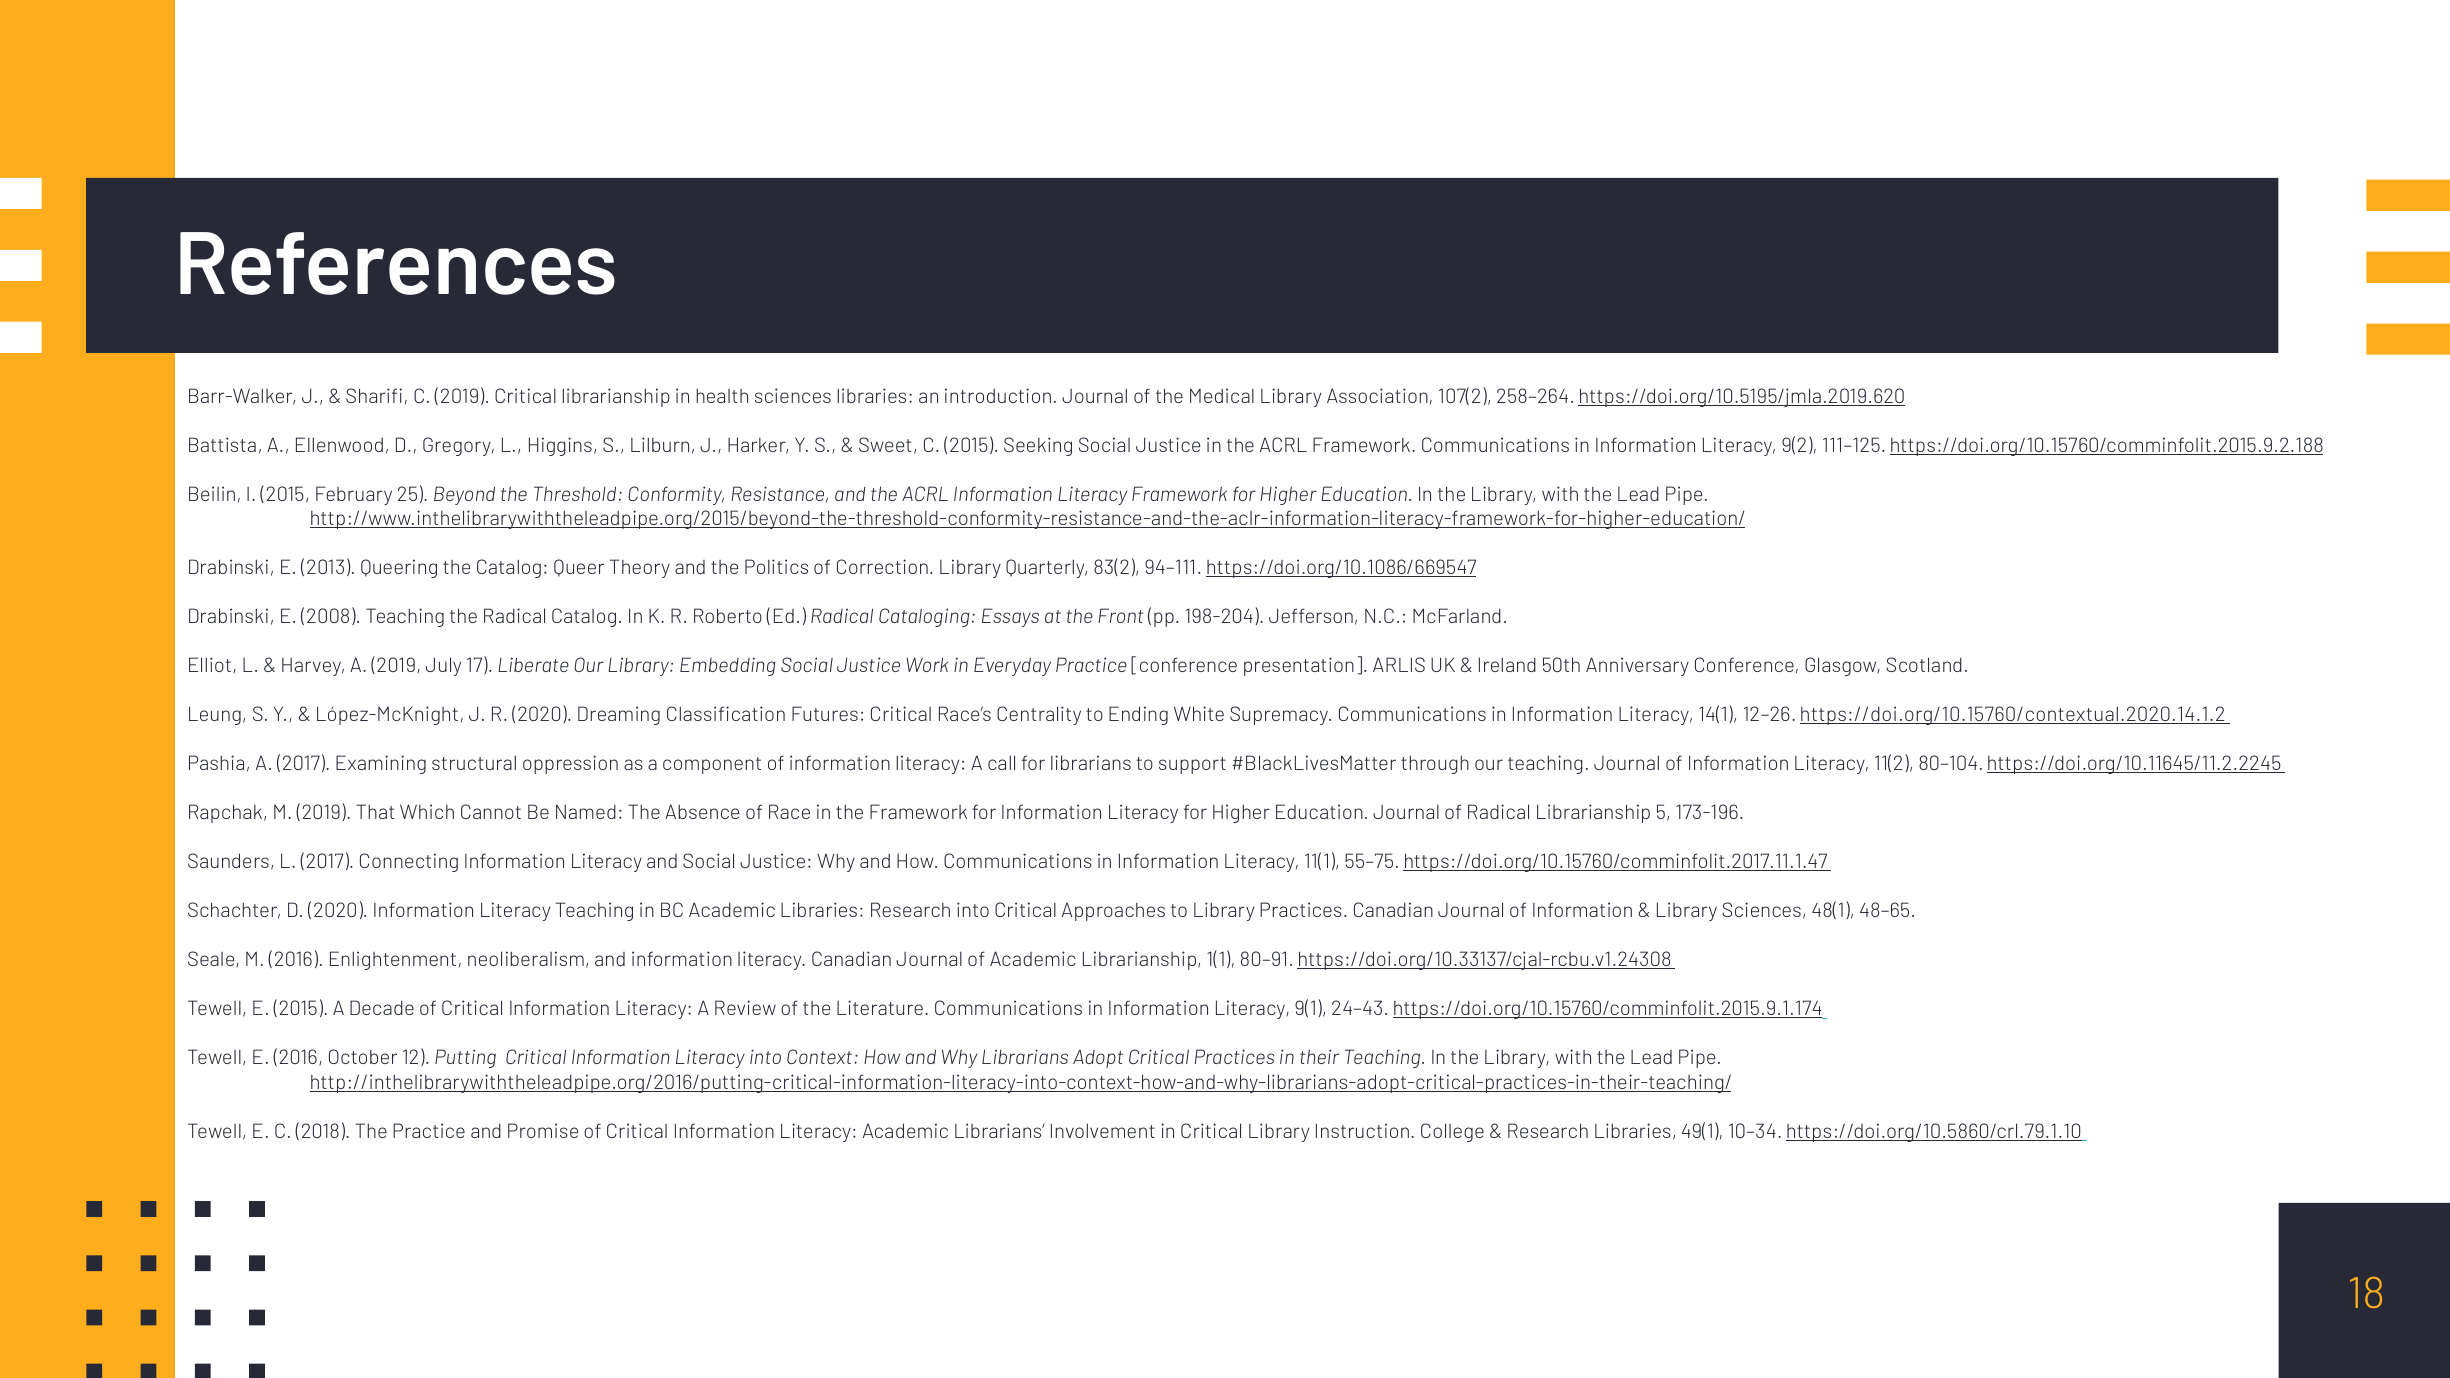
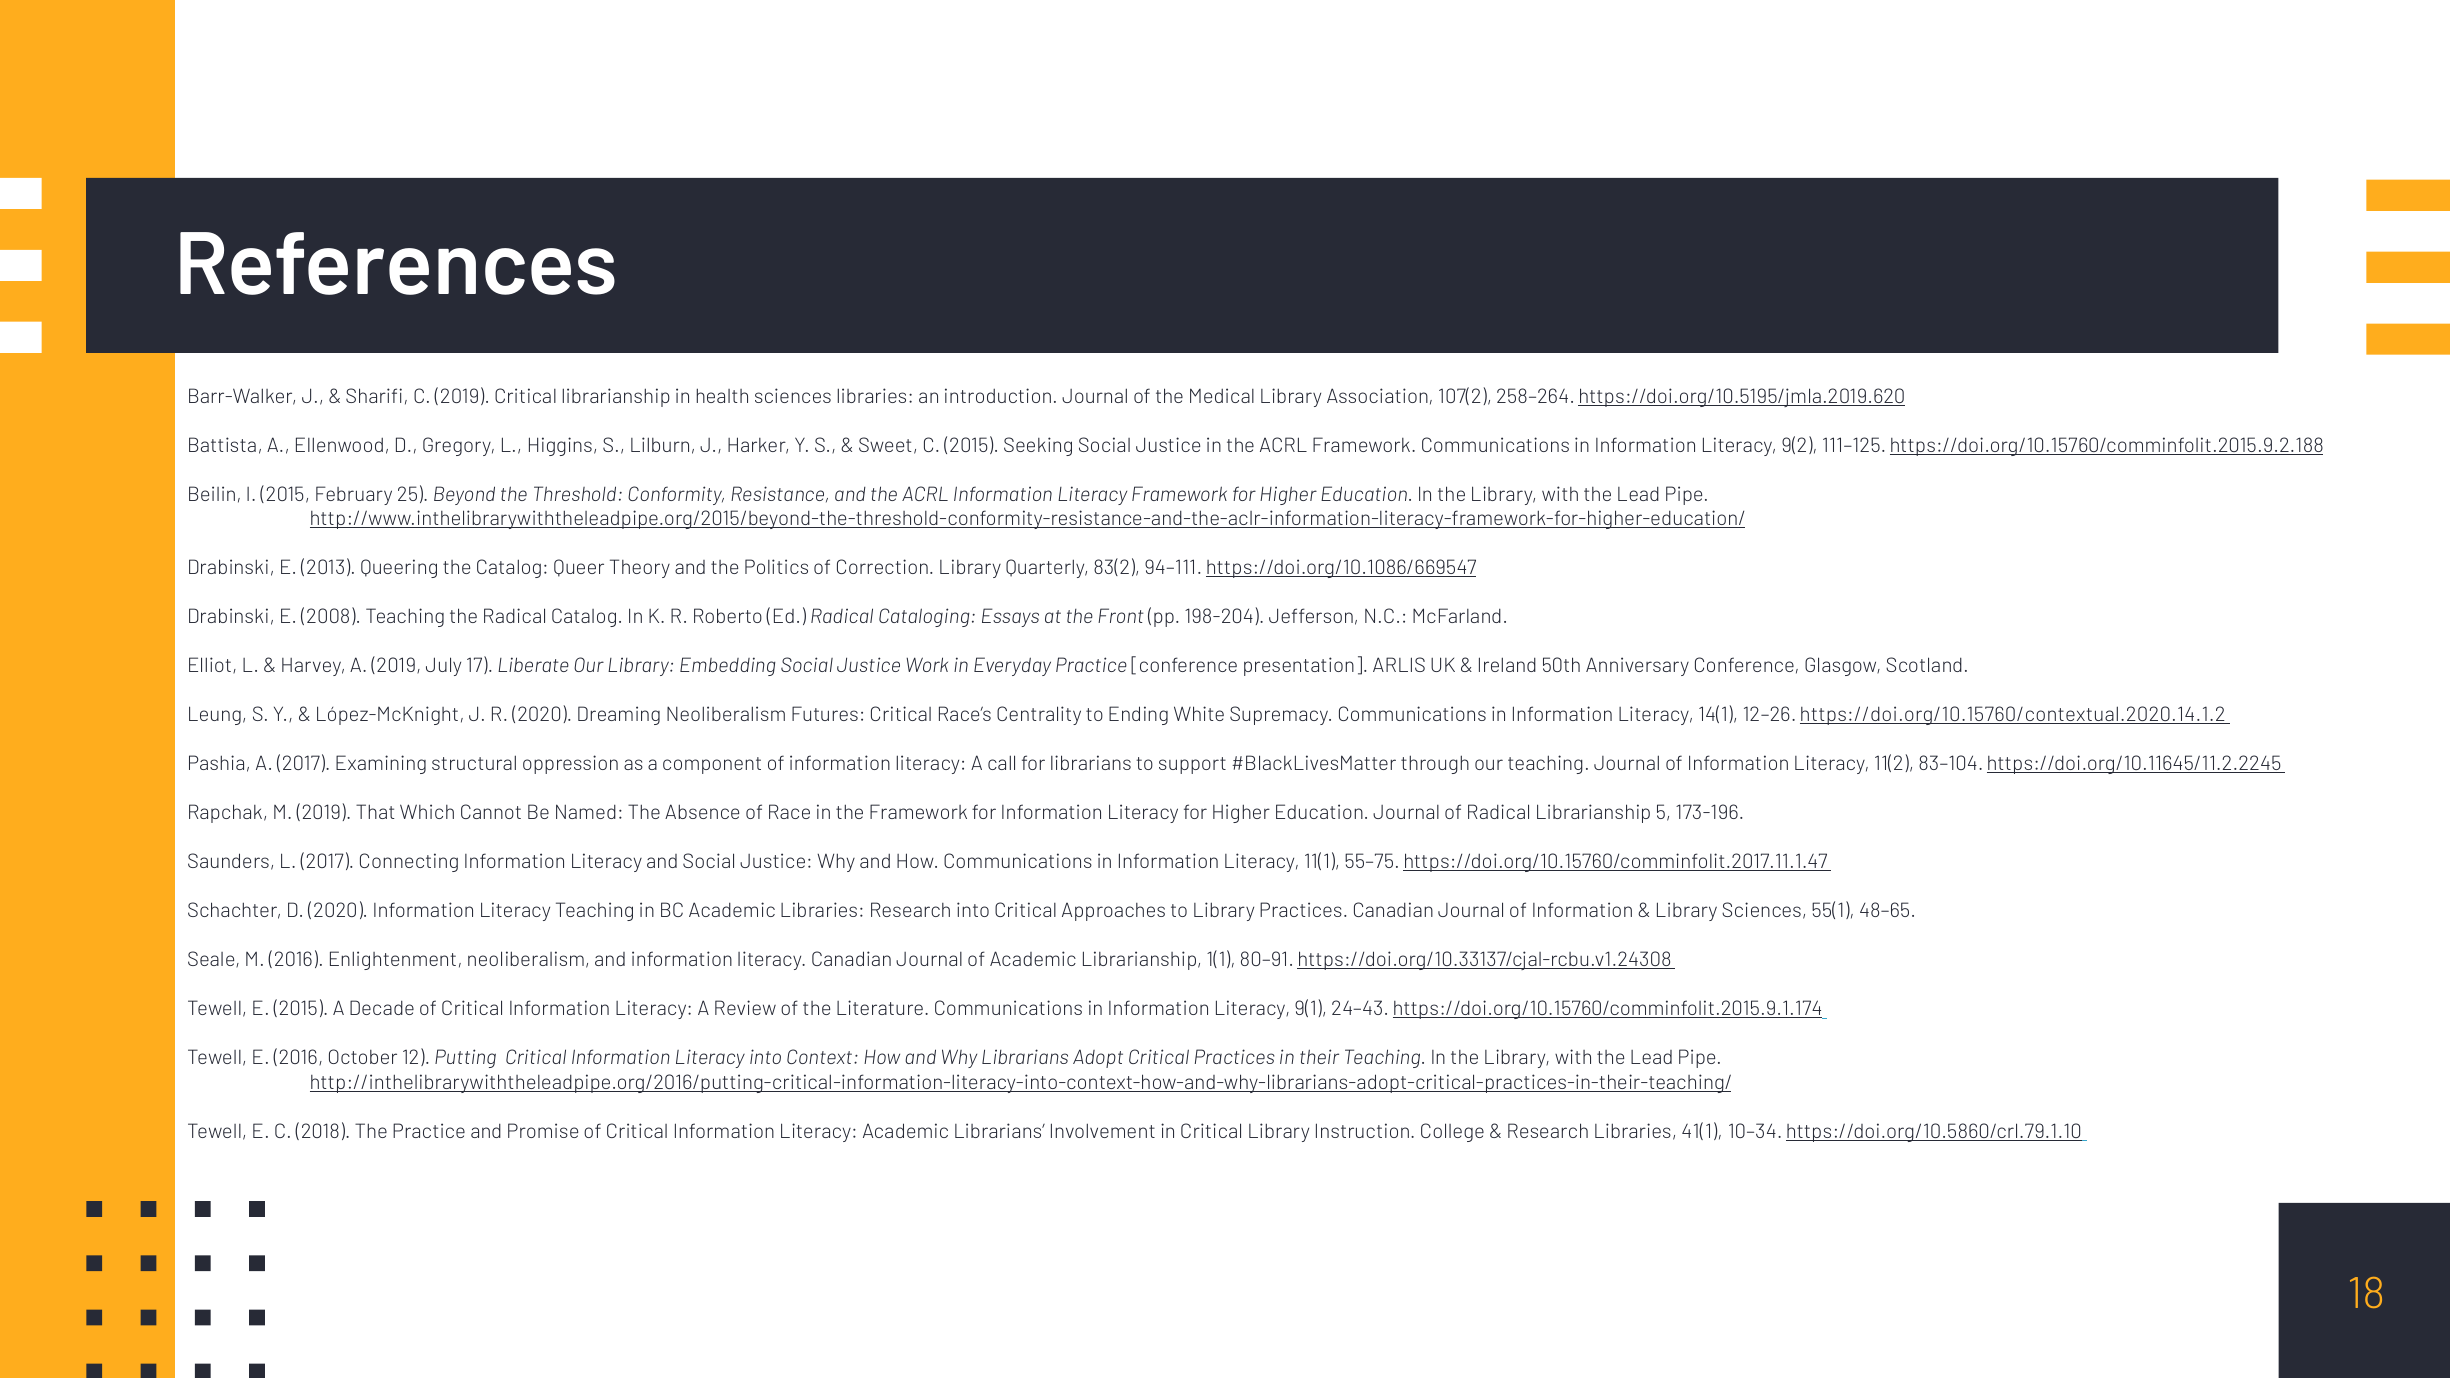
Dreaming Classification: Classification -> Neoliberalism
80–104: 80–104 -> 83–104
48(1: 48(1 -> 55(1
49(1: 49(1 -> 41(1
